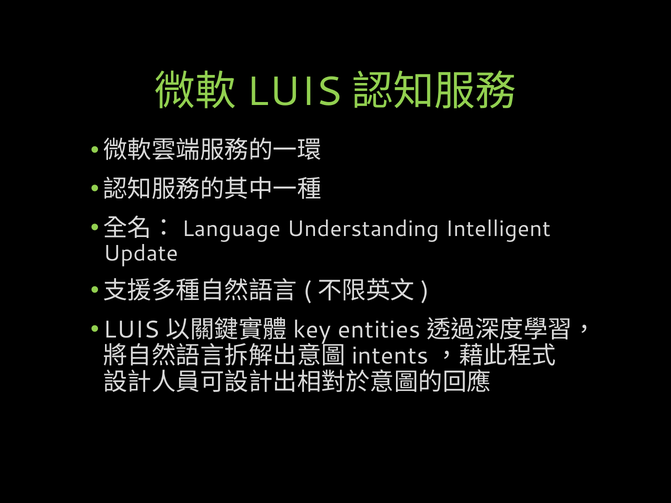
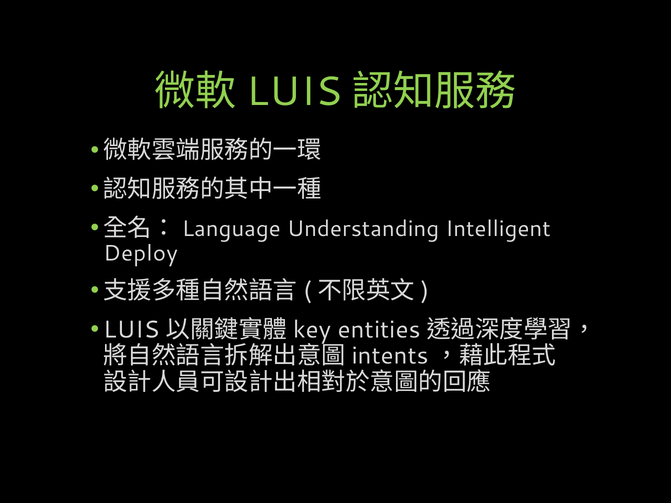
Update: Update -> Deploy
